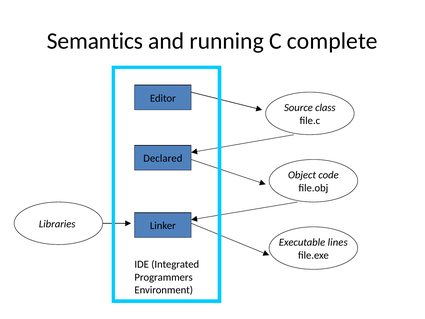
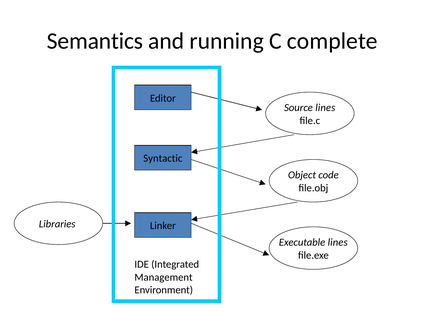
Source class: class -> lines
Declared: Declared -> Syntactic
Programmers: Programmers -> Management
